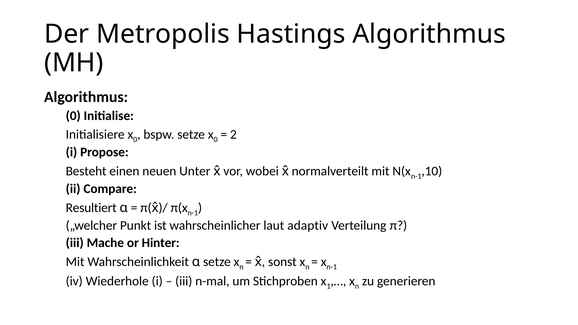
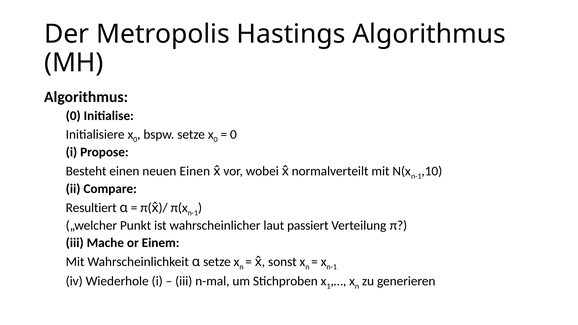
2 at (233, 135): 2 -> 0
neuen Unter: Unter -> Einen
adaptiv: adaptiv -> passiert
Hinter: Hinter -> Einem
